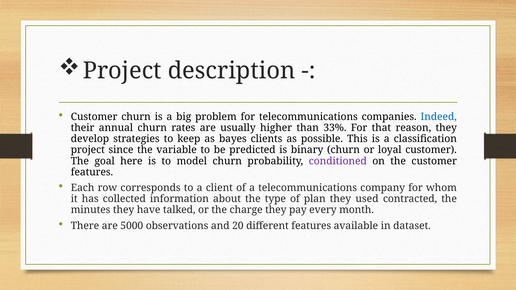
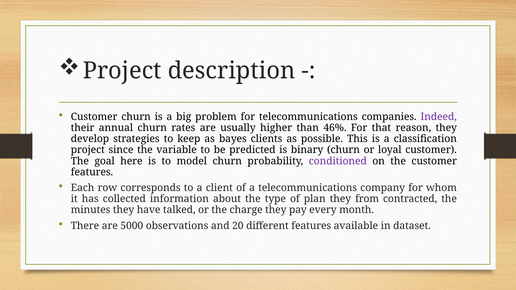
Indeed colour: blue -> purple
33%: 33% -> 46%
used: used -> from
